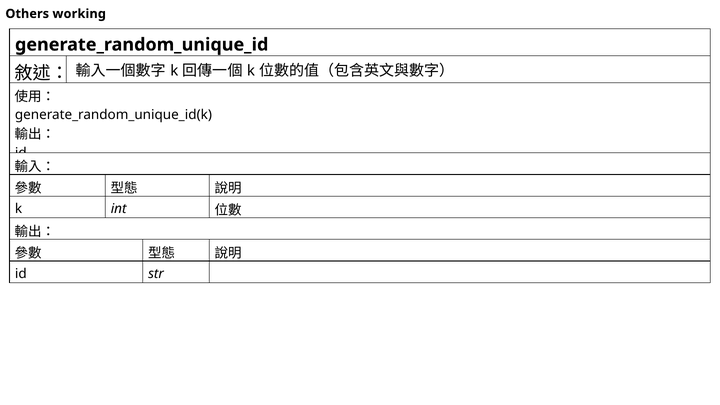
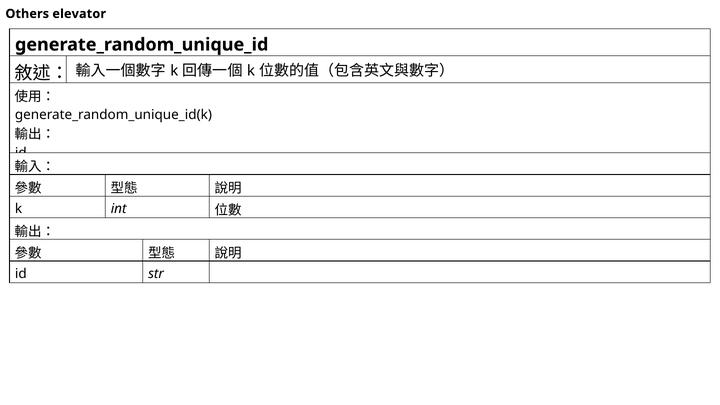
working: working -> elevator
